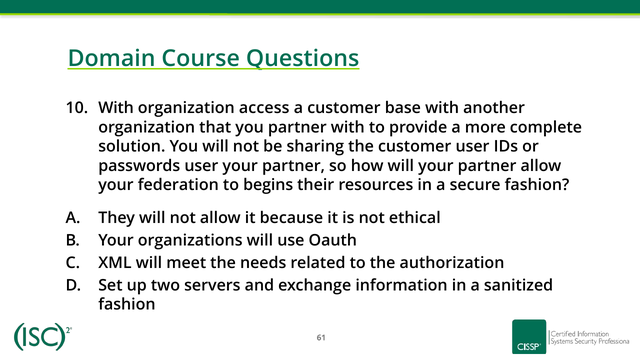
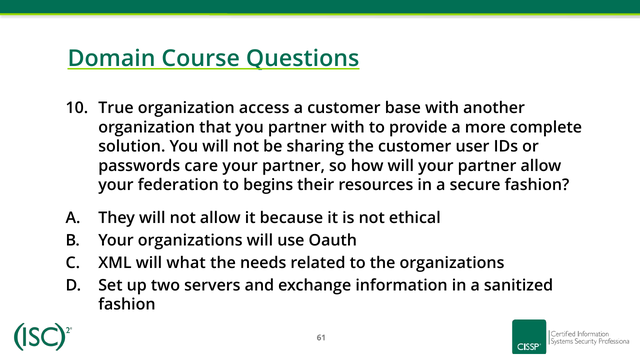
With at (116, 108): With -> True
passwords user: user -> care
meet: meet -> what
the authorization: authorization -> organizations
